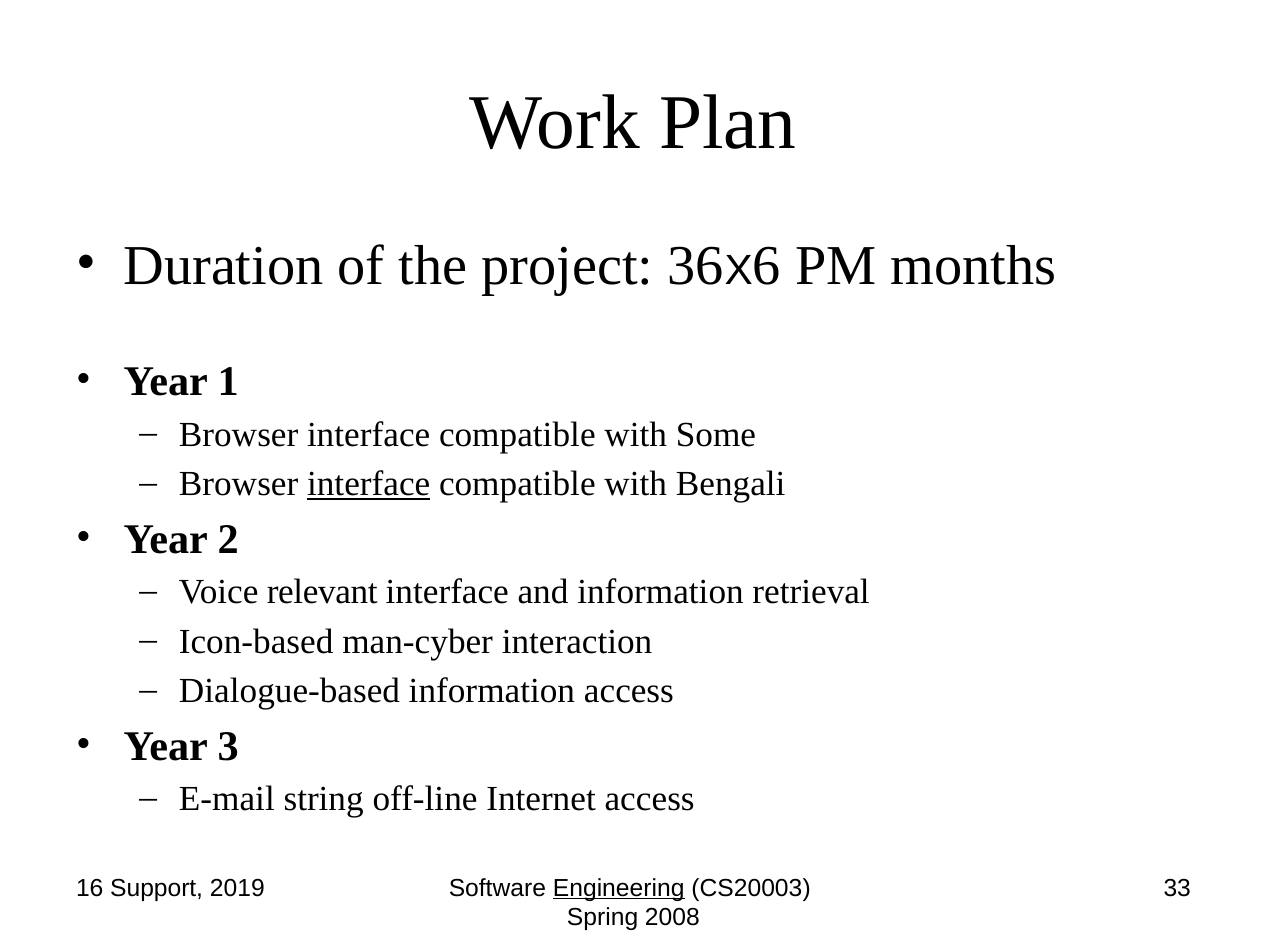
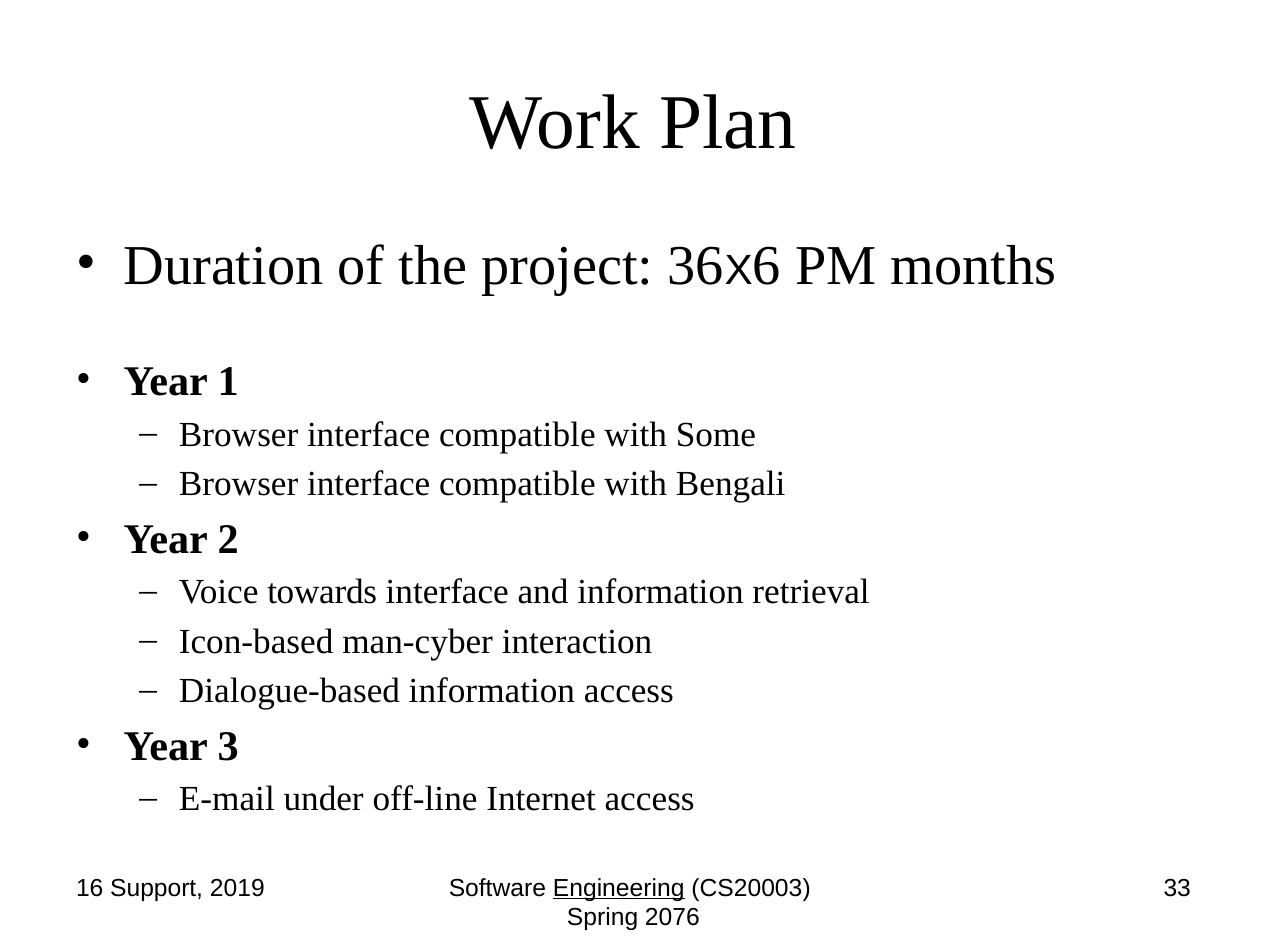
interface at (369, 484) underline: present -> none
relevant: relevant -> towards
string: string -> under
2008: 2008 -> 2076
